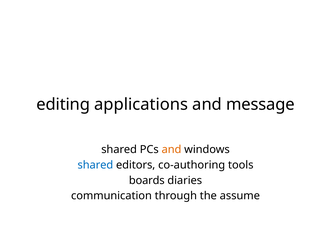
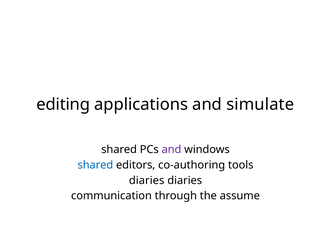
message: message -> simulate
and at (171, 150) colour: orange -> purple
boards at (147, 181): boards -> diaries
